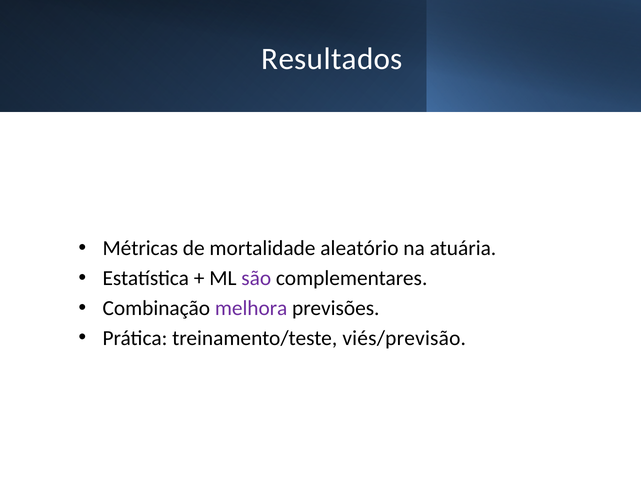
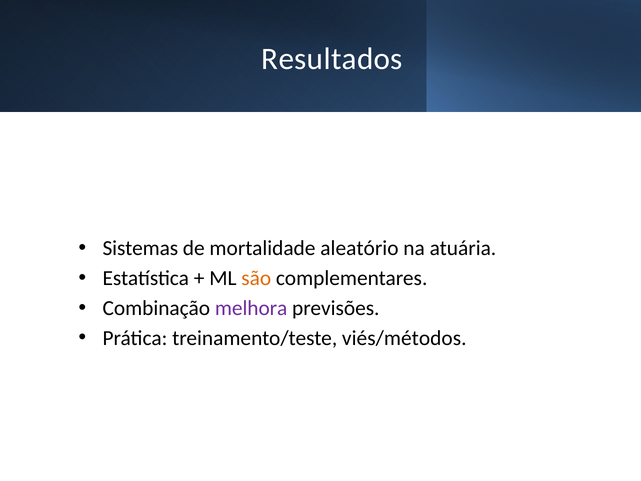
Métricas: Métricas -> Sistemas
são colour: purple -> orange
viés/previsão: viés/previsão -> viés/métodos
